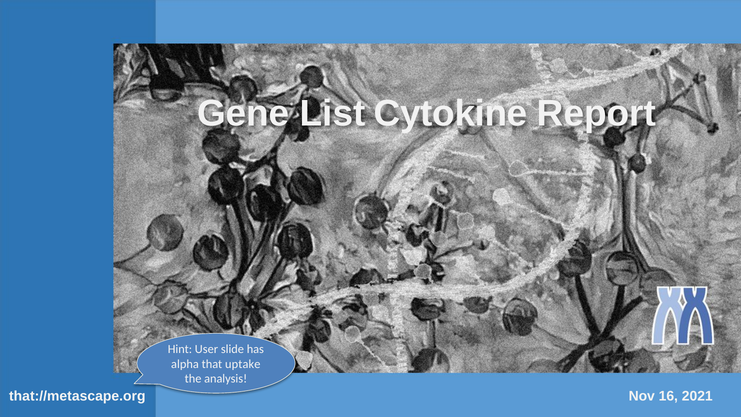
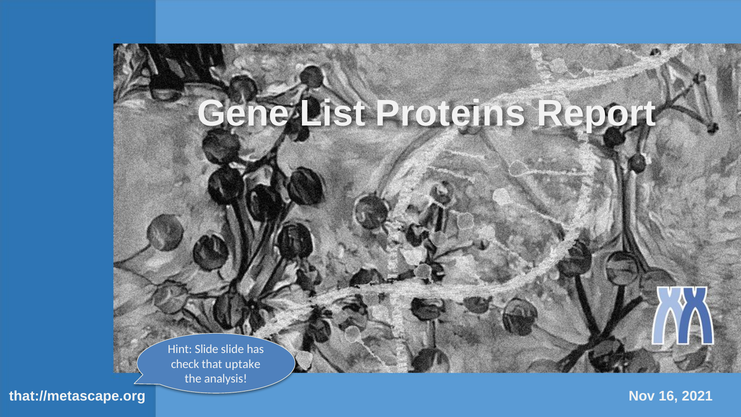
Cytokine: Cytokine -> Proteins
Hint User: User -> Slide
alpha: alpha -> check
